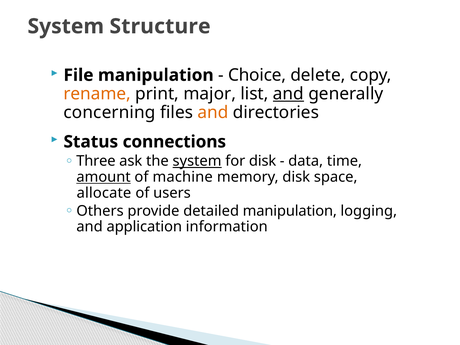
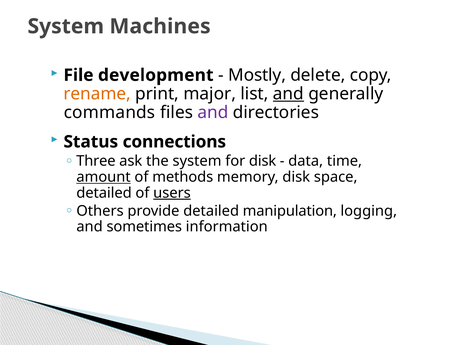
Structure: Structure -> Machines
File manipulation: manipulation -> development
Choice: Choice -> Mostly
concerning: concerning -> commands
and at (213, 112) colour: orange -> purple
system at (197, 161) underline: present -> none
machine: machine -> methods
allocate at (104, 193): allocate -> detailed
users underline: none -> present
application: application -> sometimes
